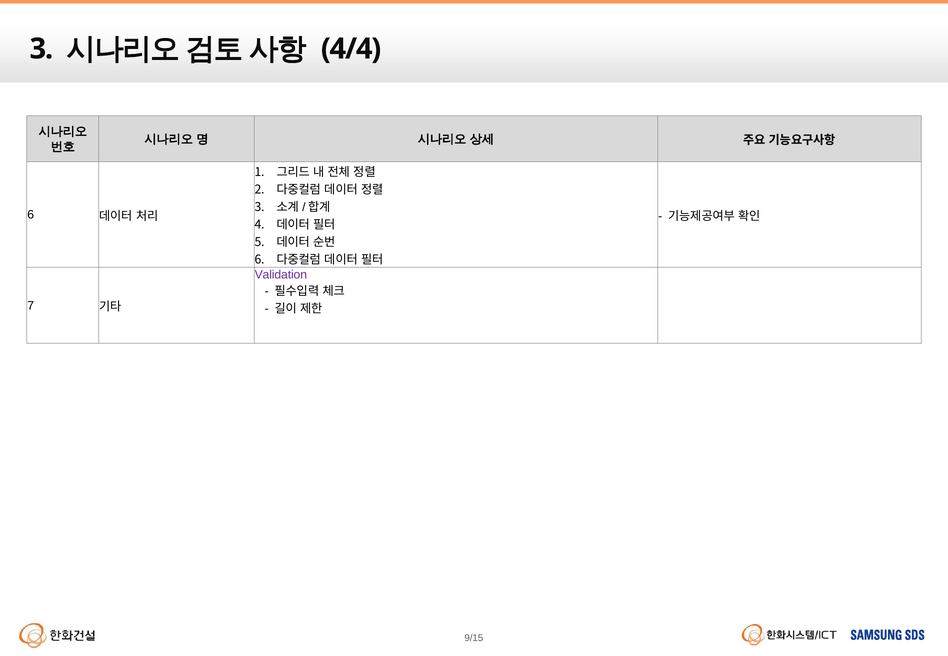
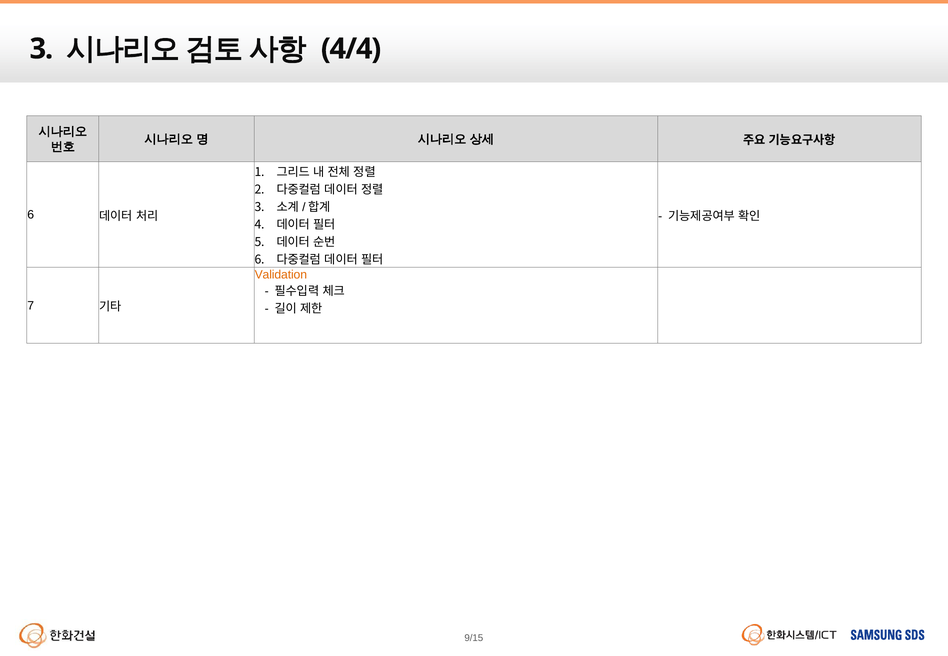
Validation colour: purple -> orange
